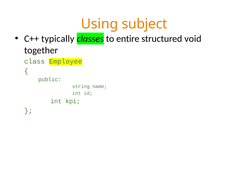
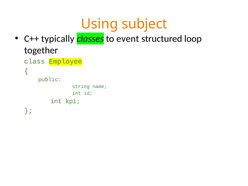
entire: entire -> event
void: void -> loop
